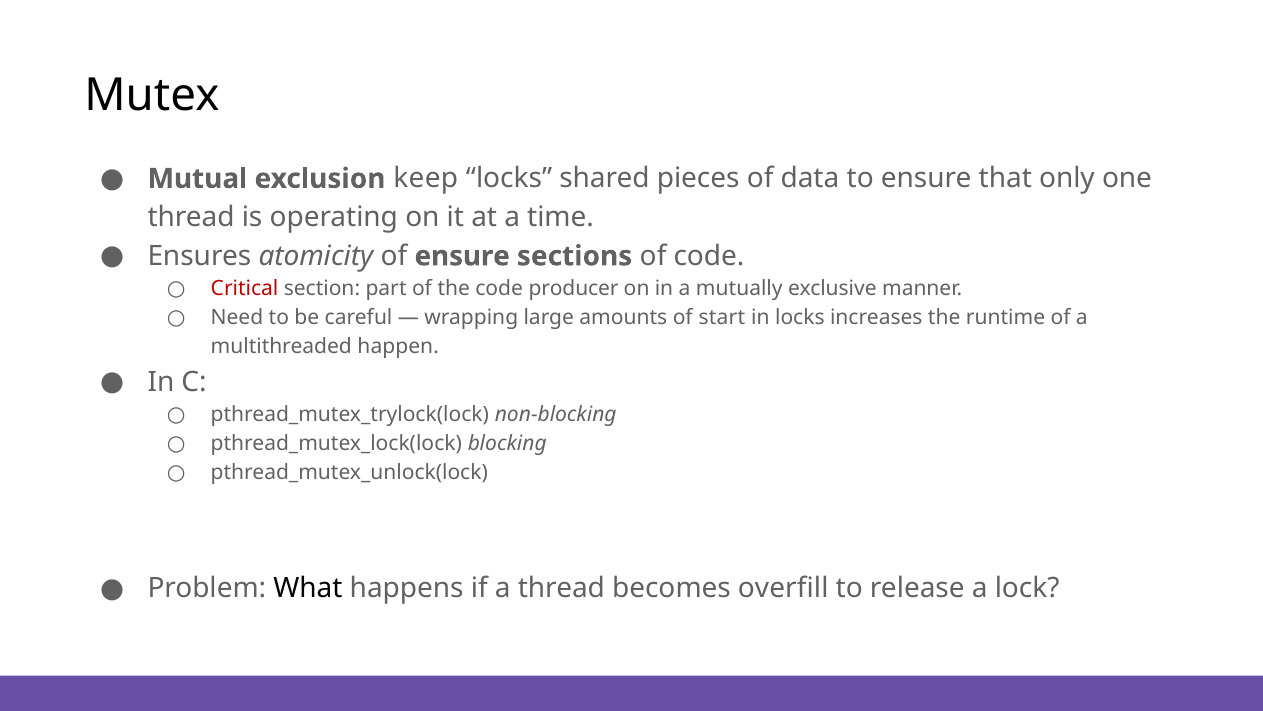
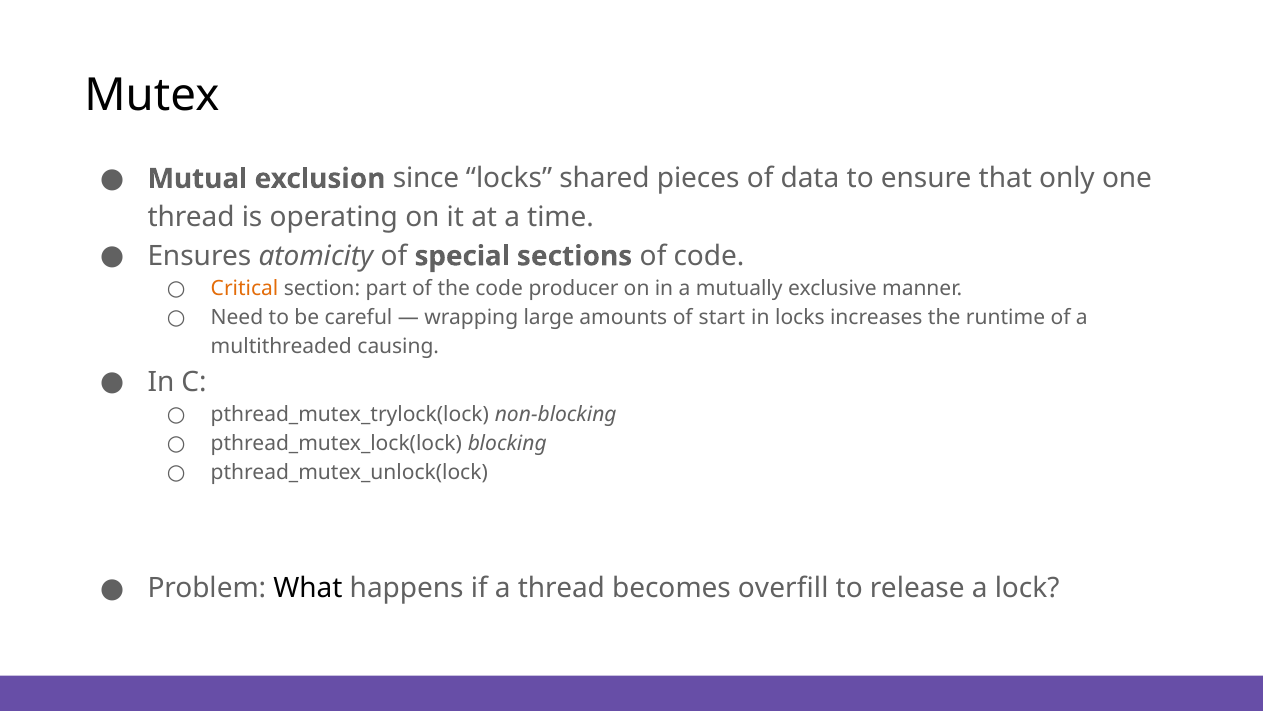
keep: keep -> since
of ensure: ensure -> special
Critical colour: red -> orange
happen: happen -> causing
